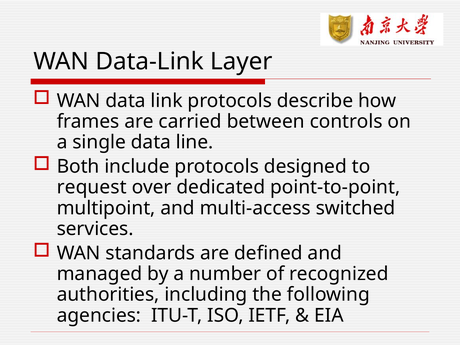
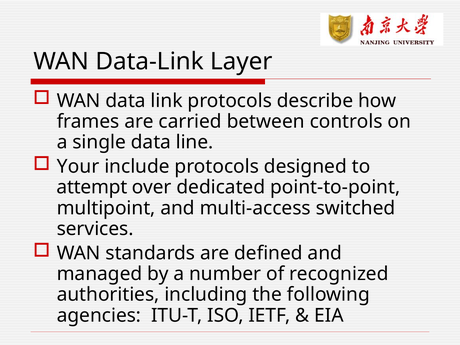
Both: Both -> Your
request: request -> attempt
